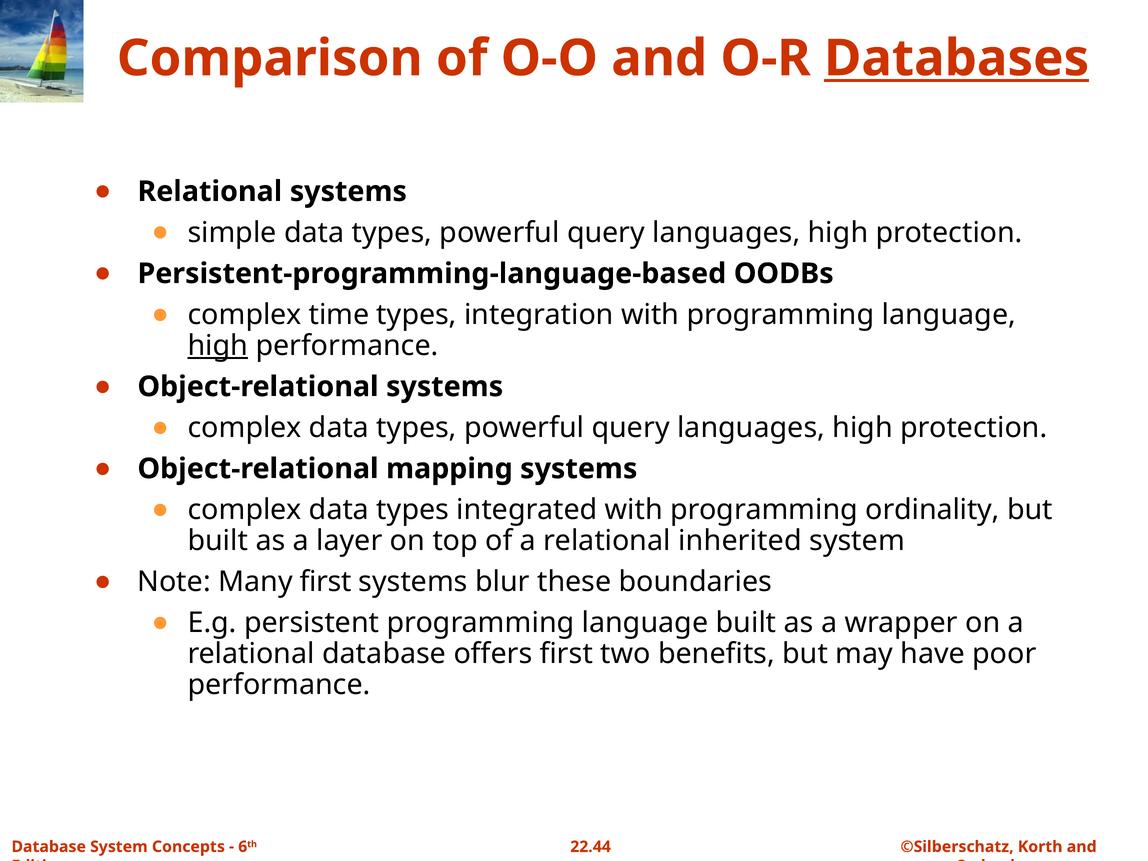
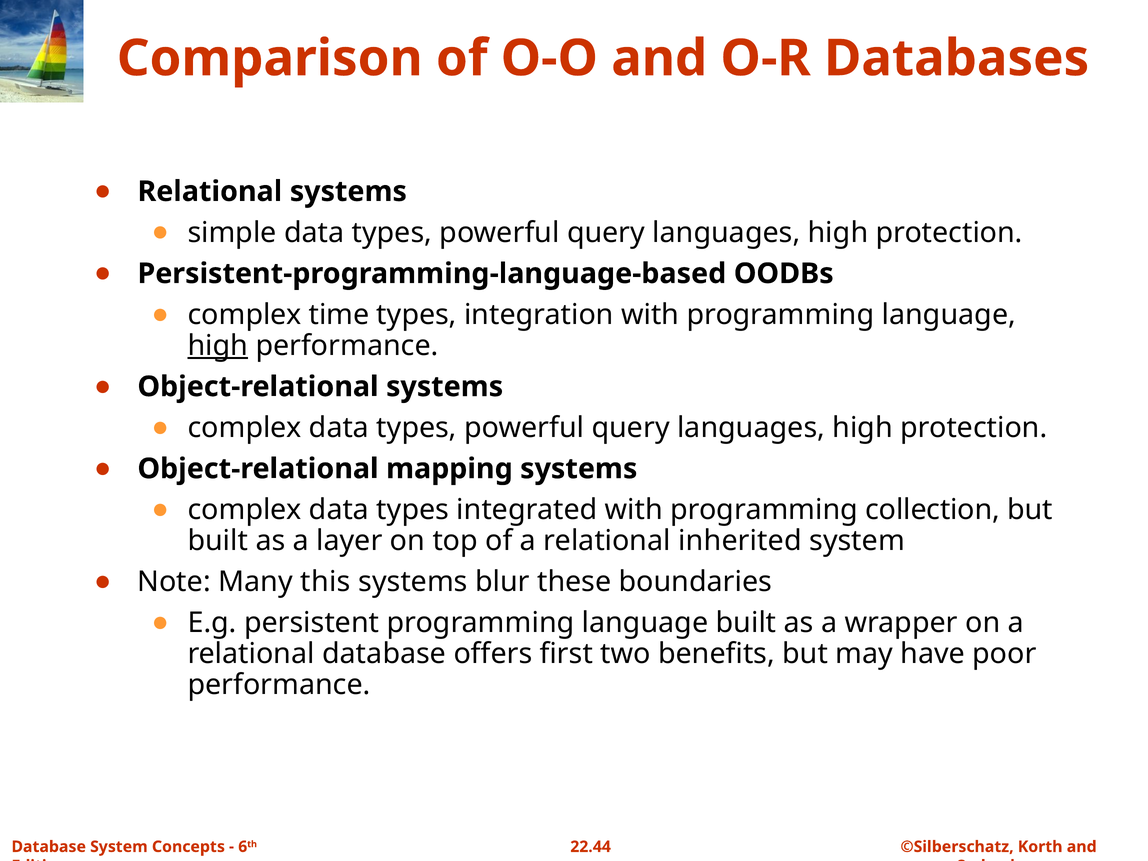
Databases underline: present -> none
ordinality: ordinality -> collection
Many first: first -> this
